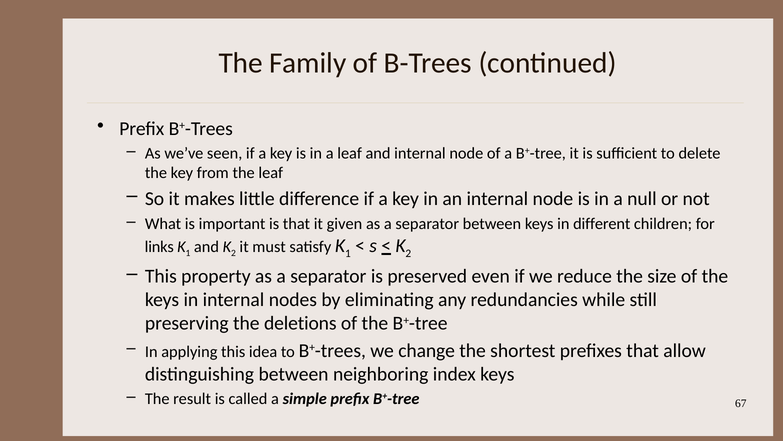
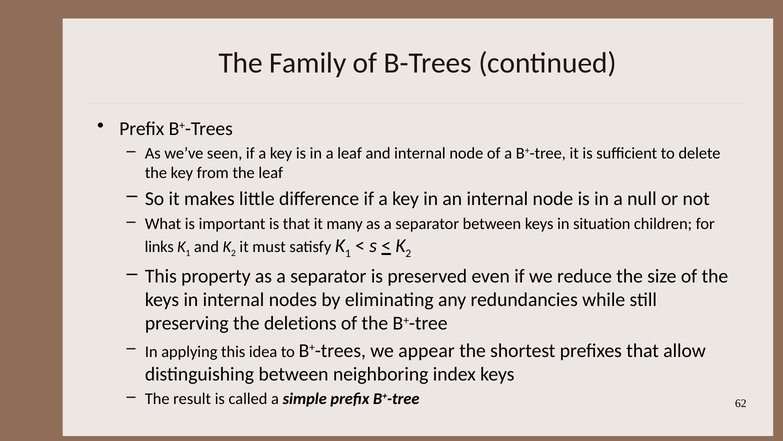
given: given -> many
different: different -> situation
change: change -> appear
67: 67 -> 62
